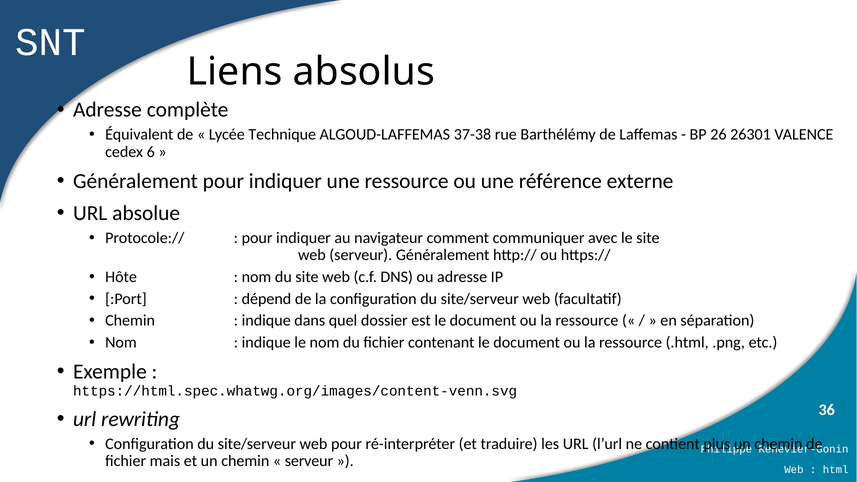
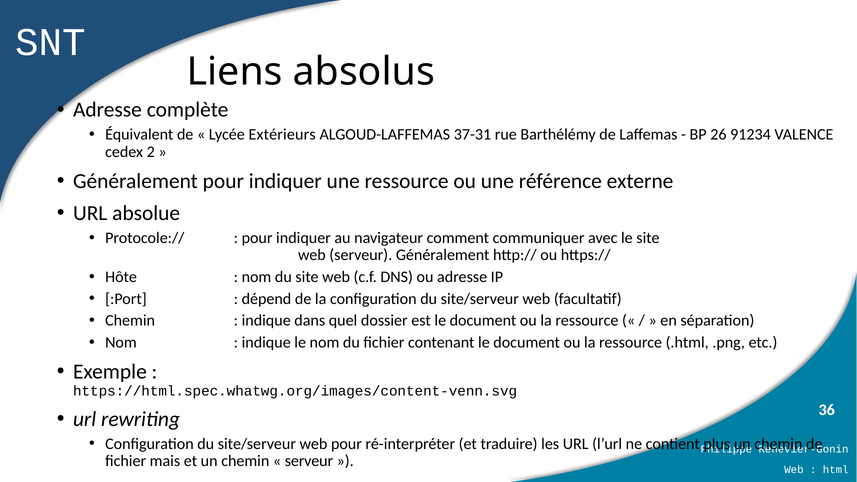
Technique: Technique -> Extérieurs
37-38: 37-38 -> 37-31
26301: 26301 -> 91234
6: 6 -> 2
